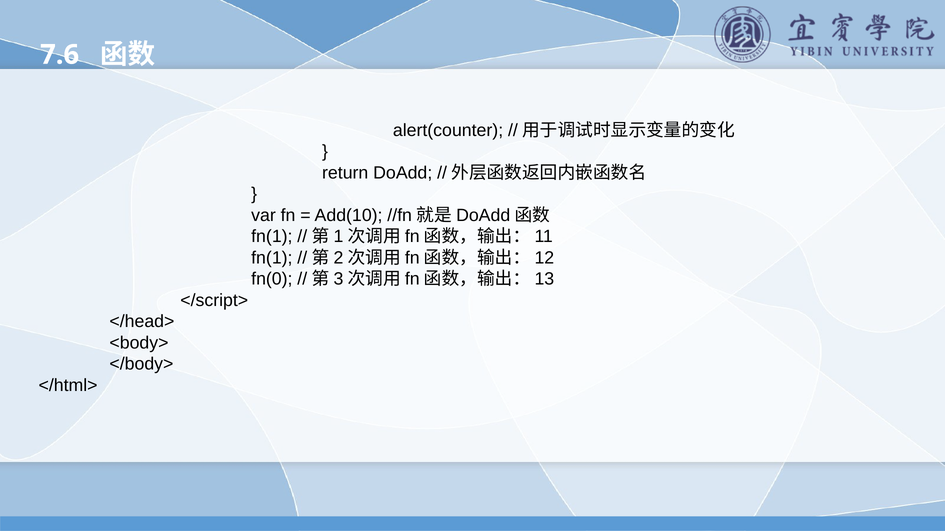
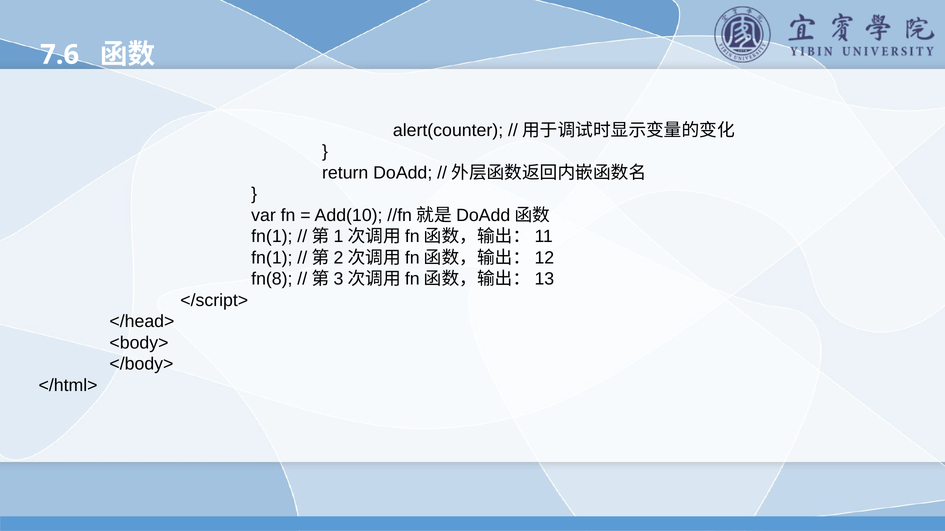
fn(0: fn(0 -> fn(8
